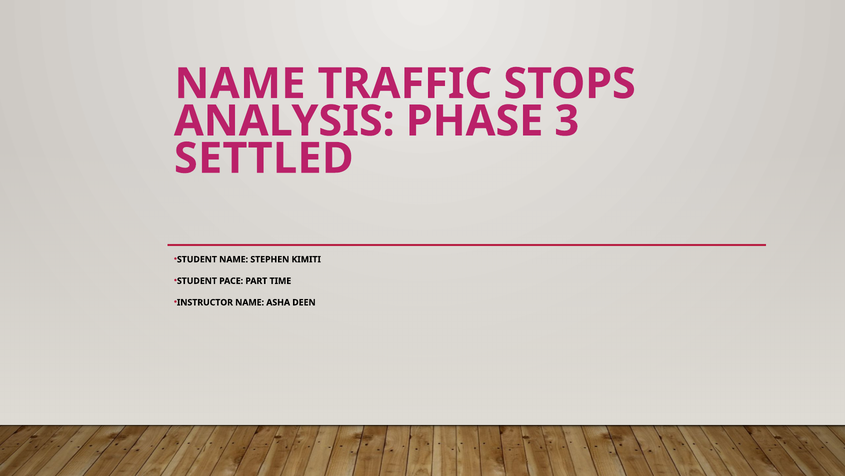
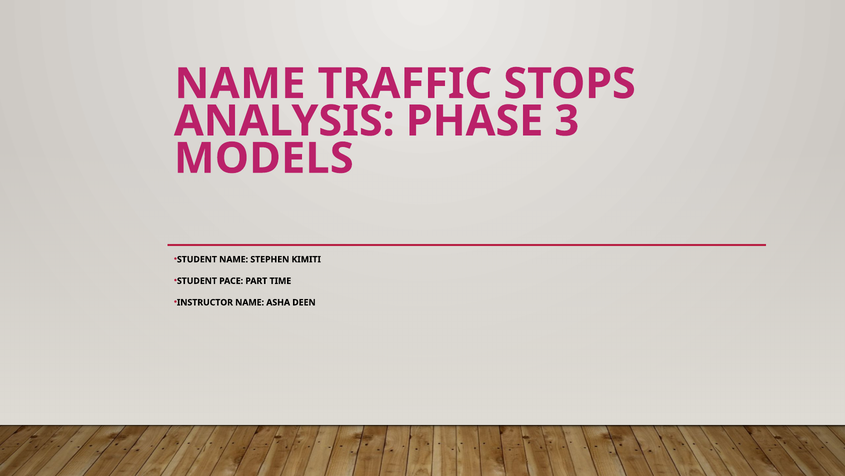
SETTLED: SETTLED -> MODELS
